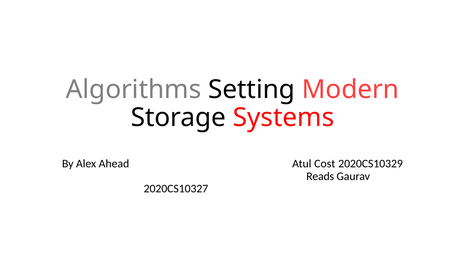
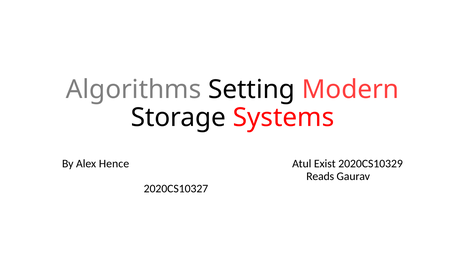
Ahead: Ahead -> Hence
Cost: Cost -> Exist
